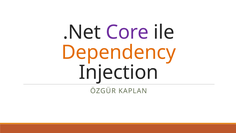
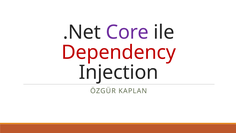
Dependency colour: orange -> red
